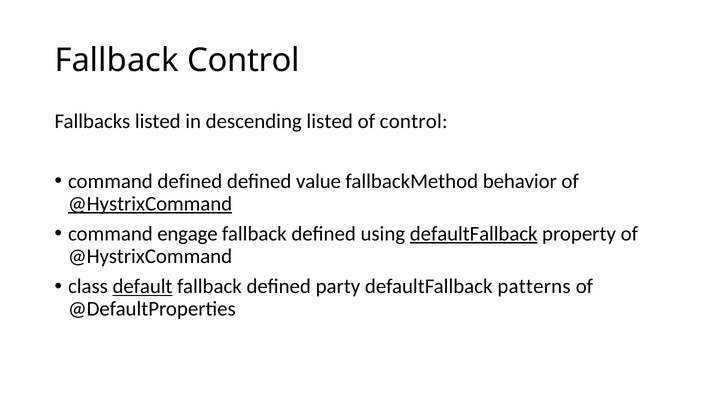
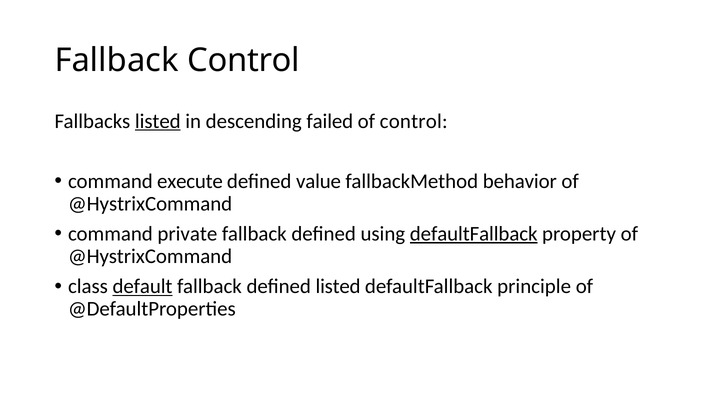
listed at (158, 121) underline: none -> present
descending listed: listed -> failed
command defined: defined -> execute
@HystrixCommand at (150, 204) underline: present -> none
engage: engage -> private
defined party: party -> listed
patterns: patterns -> principle
